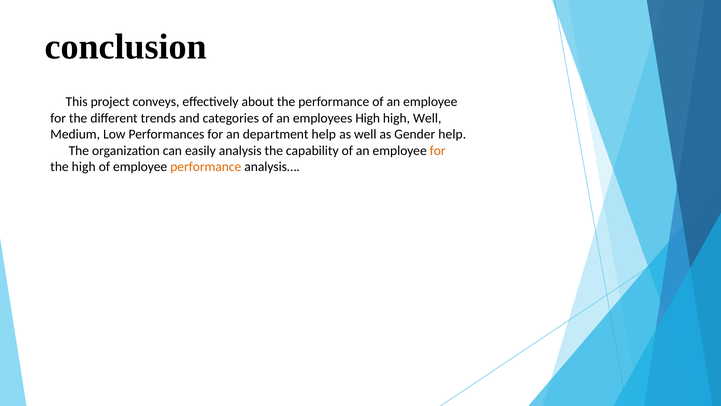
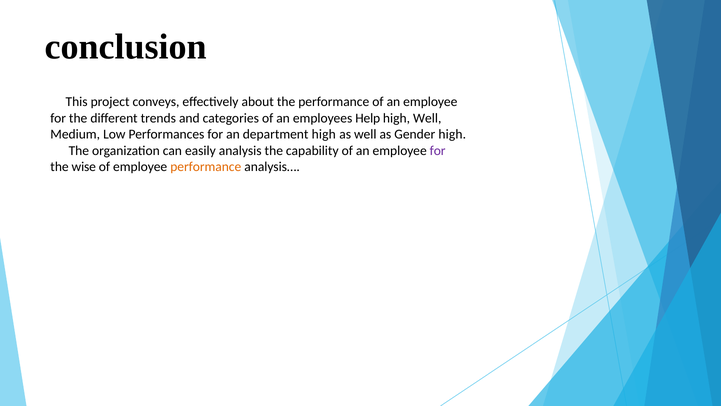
employees High: High -> Help
department help: help -> high
Gender help: help -> high
for at (438, 150) colour: orange -> purple
the high: high -> wise
